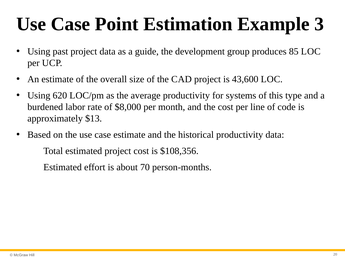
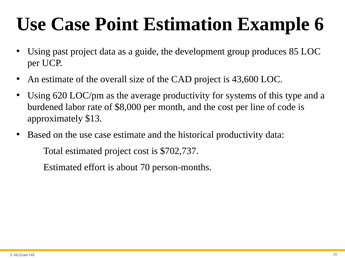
3: 3 -> 6
$108,356: $108,356 -> $702,737
